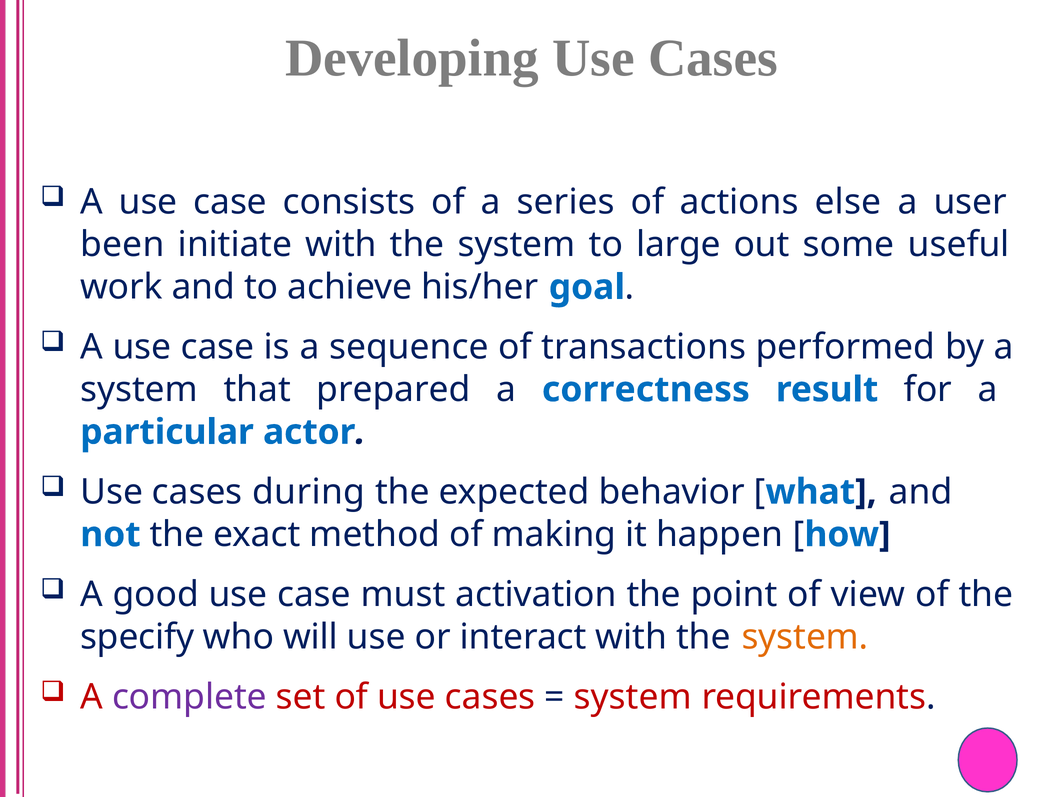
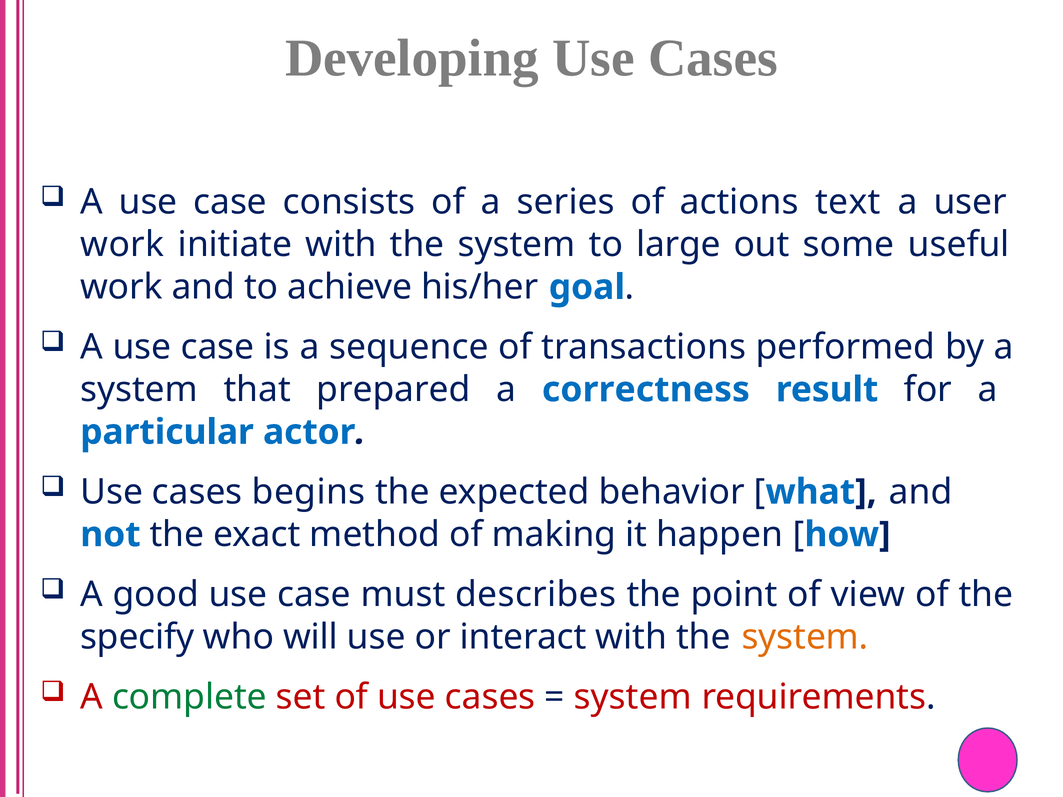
else: else -> text
been at (122, 245): been -> work
during: during -> begins
activation: activation -> describes
complete colour: purple -> green
